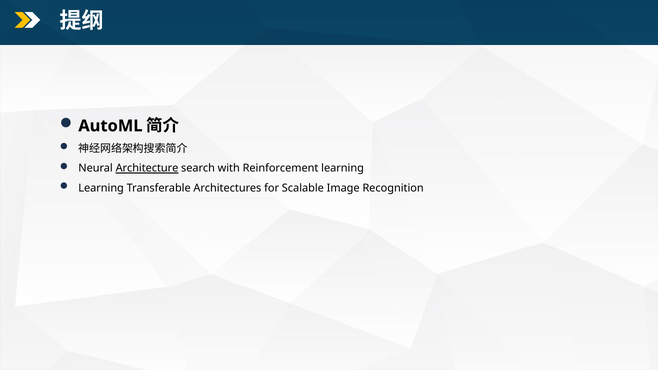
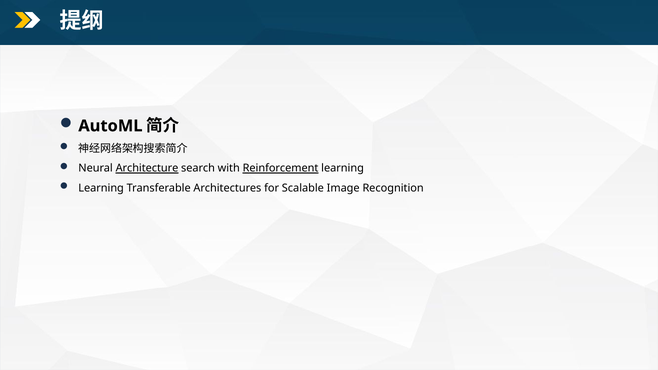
Reinforcement underline: none -> present
